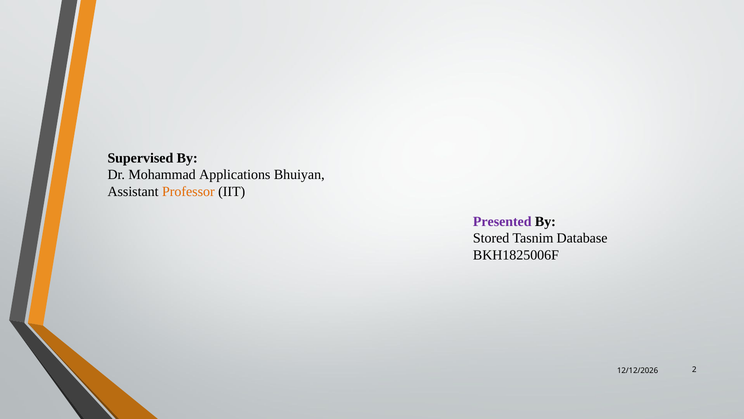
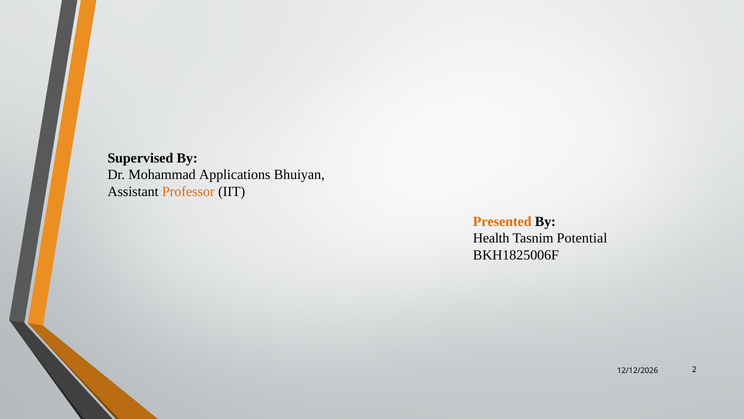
Presented colour: purple -> orange
Stored: Stored -> Health
Database: Database -> Potential
